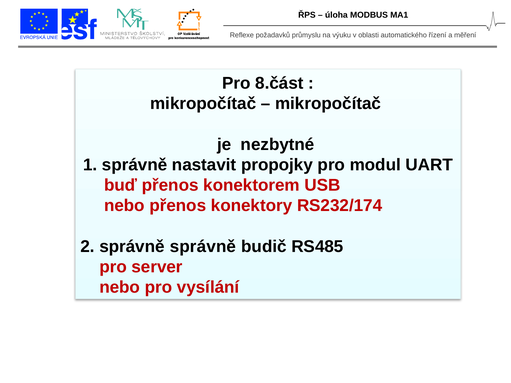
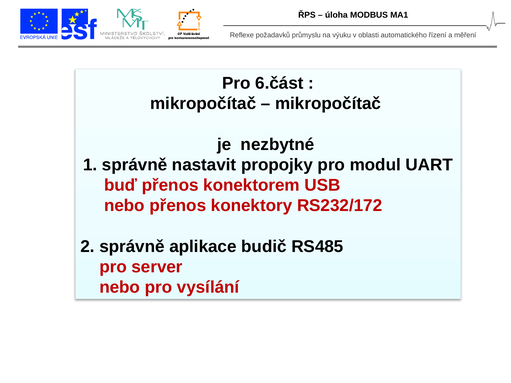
8.část: 8.část -> 6.část
RS232/174: RS232/174 -> RS232/172
správně správně: správně -> aplikace
